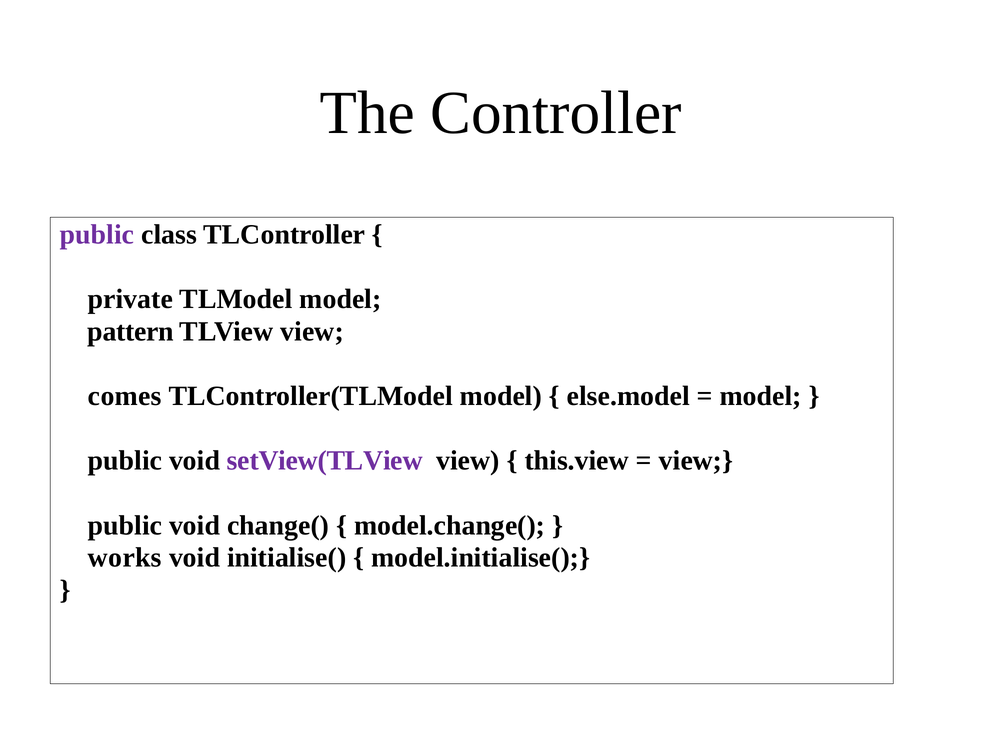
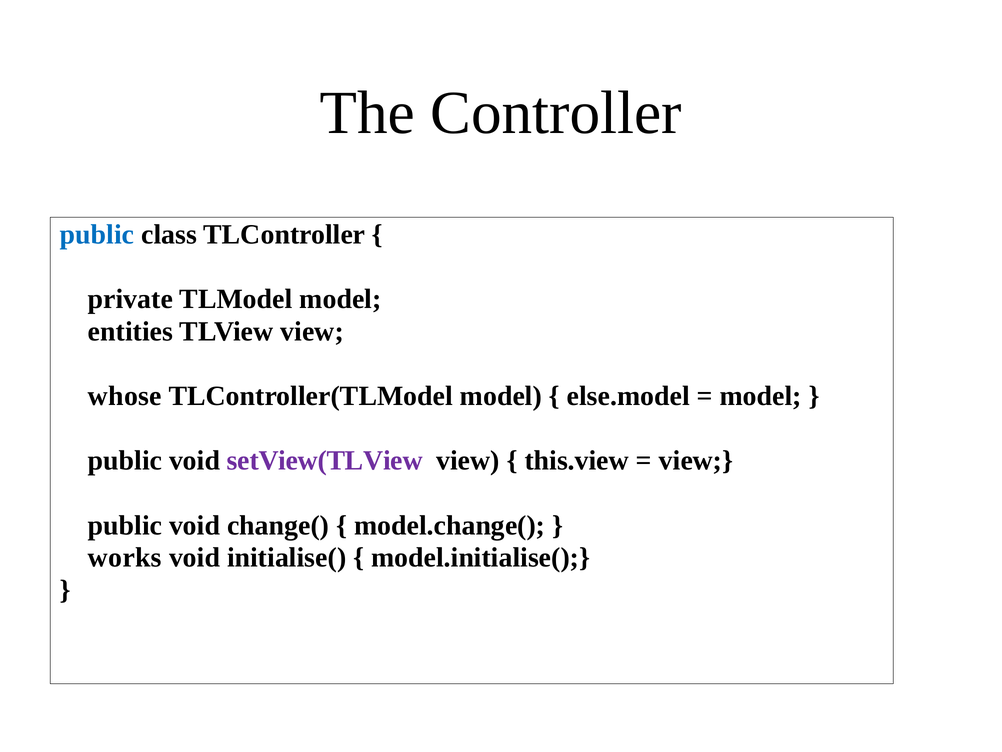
public at (97, 234) colour: purple -> blue
pattern: pattern -> entities
comes: comes -> whose
